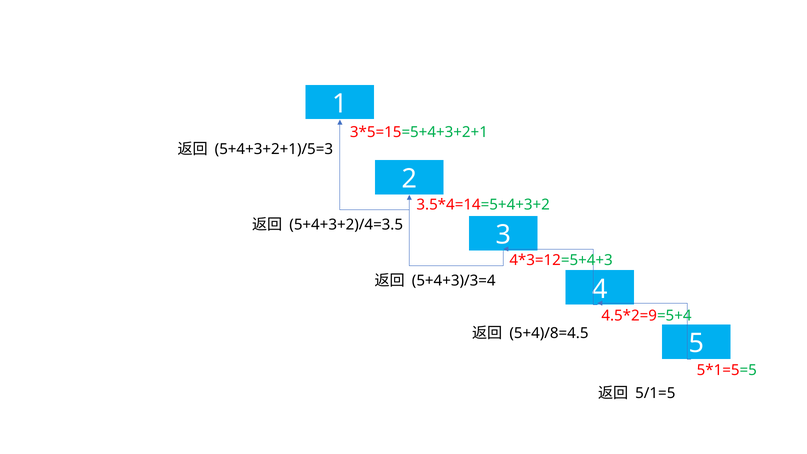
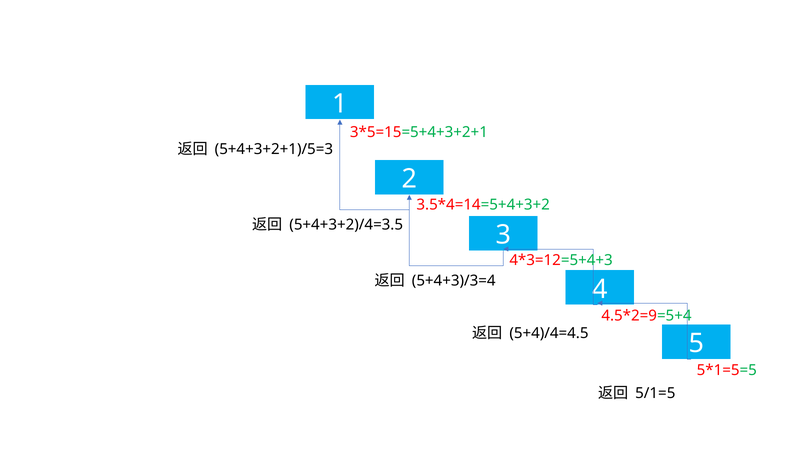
5+4)/8=4.5: 5+4)/8=4.5 -> 5+4)/4=4.5
